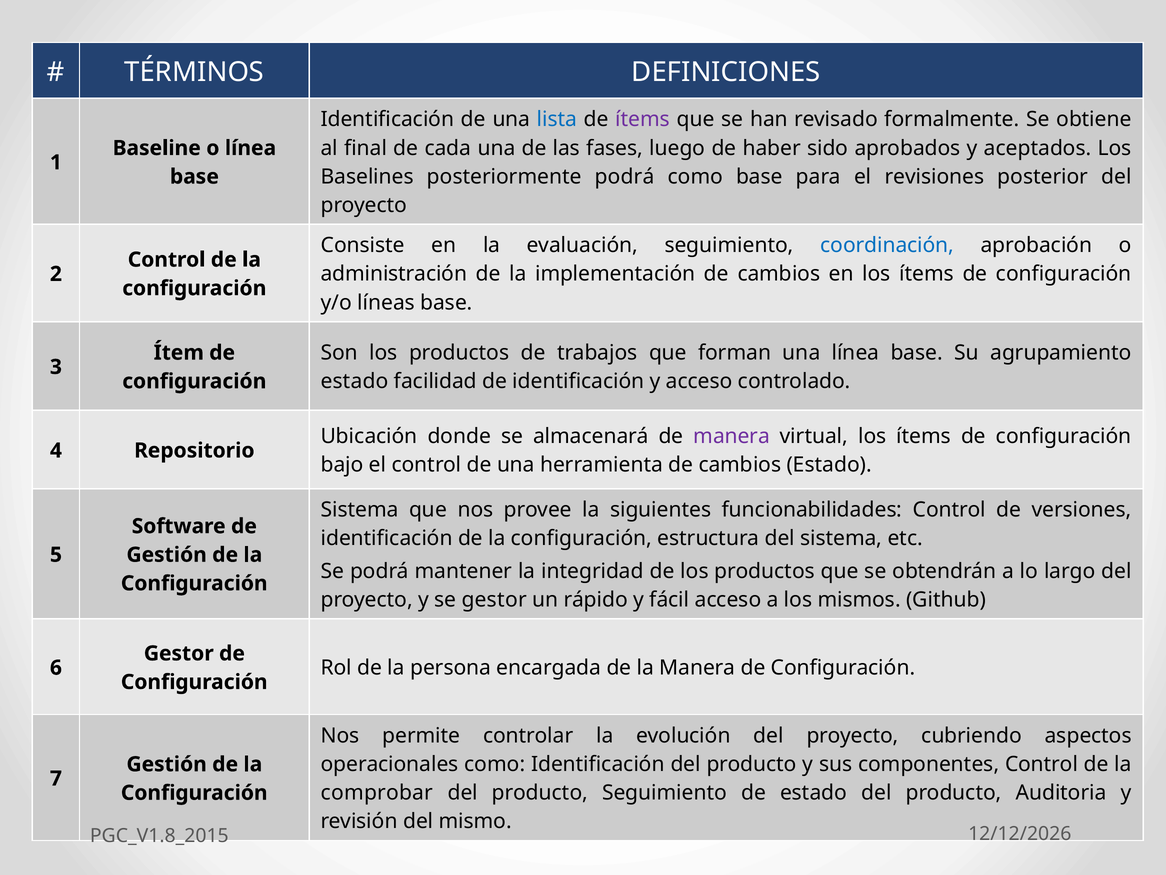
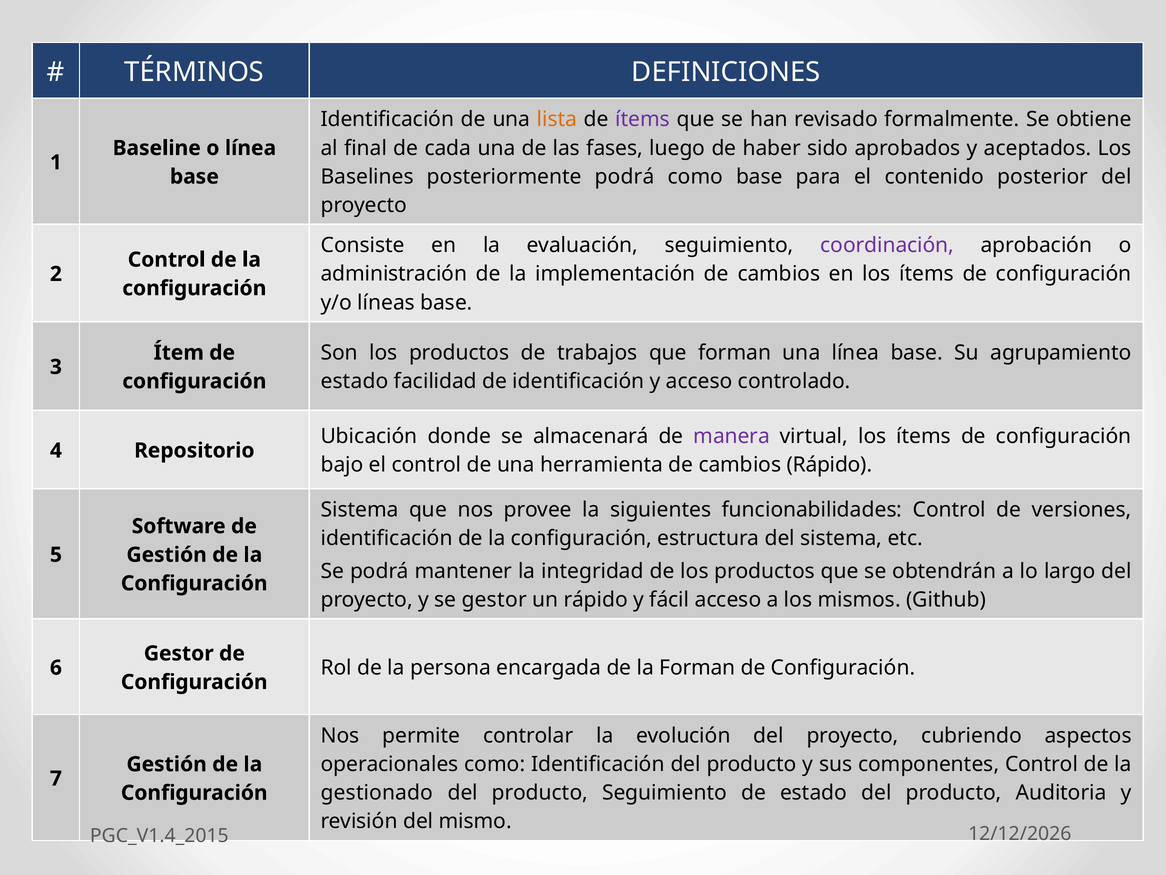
lista colour: blue -> orange
revisiones: revisiones -> contenido
coordinación colour: blue -> purple
cambios Estado: Estado -> Rápido
la Manera: Manera -> Forman
comprobar: comprobar -> gestionado
PGC_V1.8_2015: PGC_V1.8_2015 -> PGC_V1.4_2015
